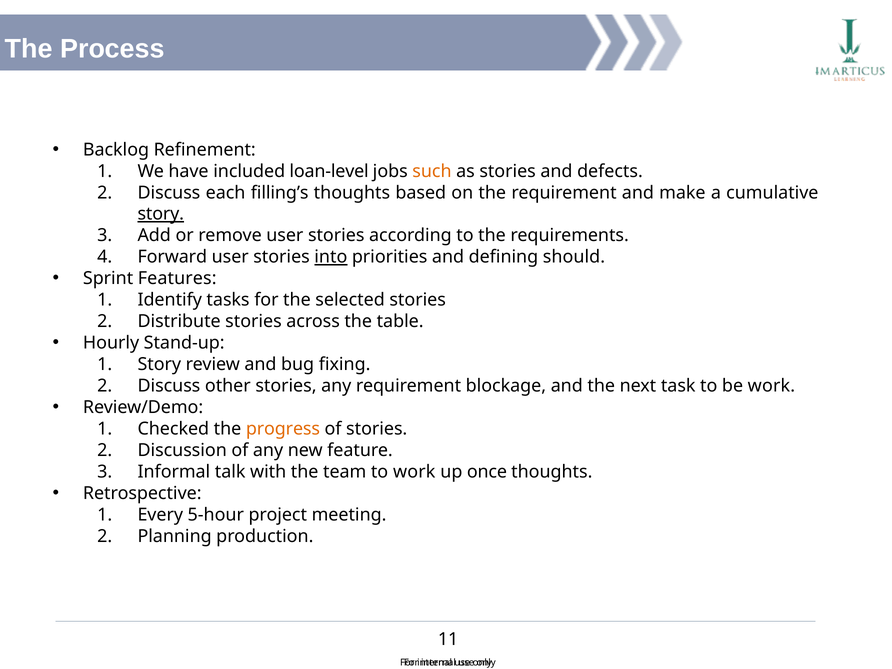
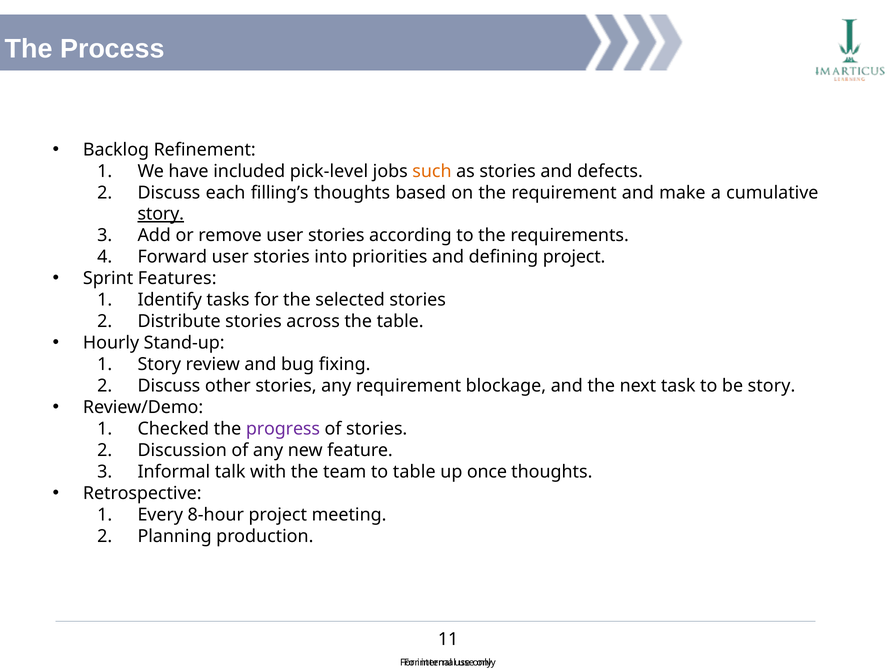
loan-level: loan-level -> pick-level
into underline: present -> none
defining should: should -> project
be work: work -> story
progress colour: orange -> purple
to work: work -> table
5-hour: 5-hour -> 8-hour
